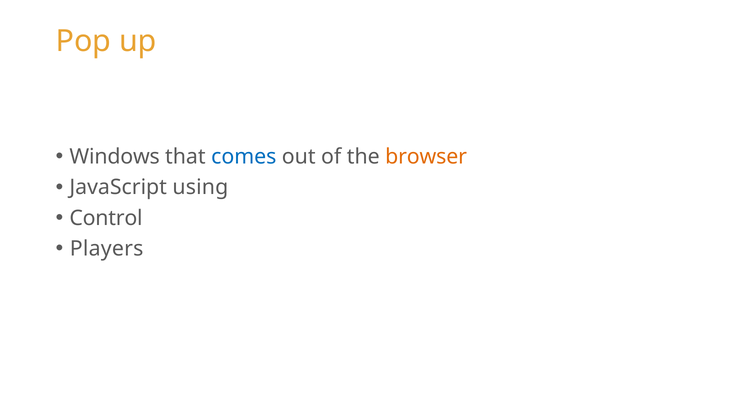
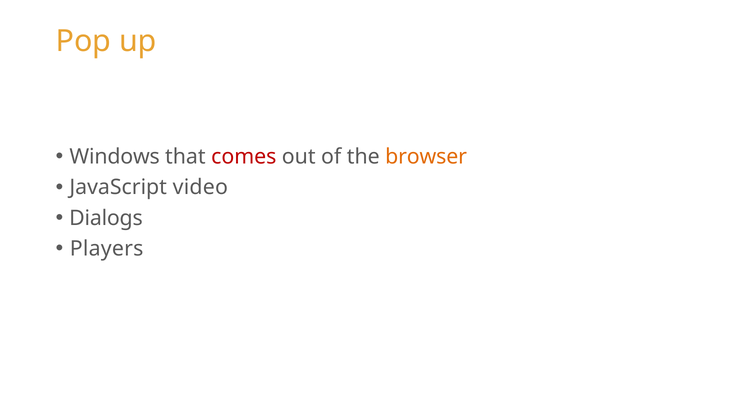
comes colour: blue -> red
using: using -> video
Control: Control -> Dialogs
